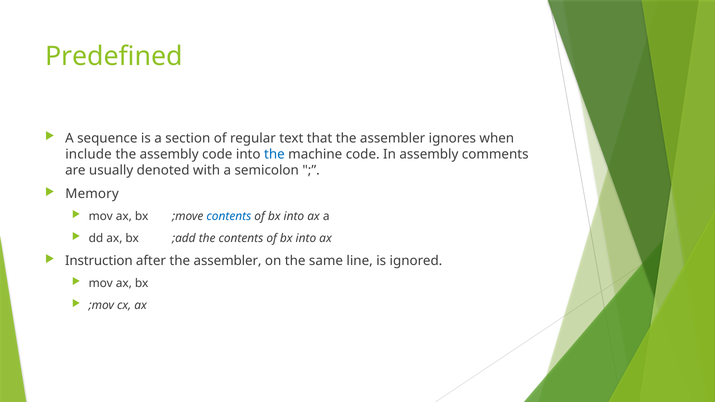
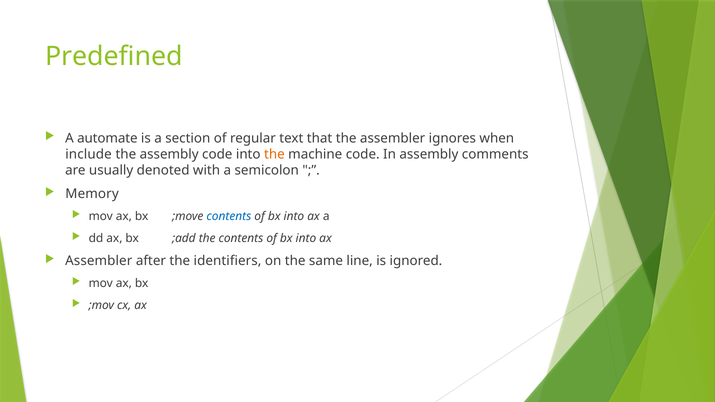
sequence: sequence -> automate
the at (274, 154) colour: blue -> orange
Instruction at (99, 261): Instruction -> Assembler
after the assembler: assembler -> identifiers
